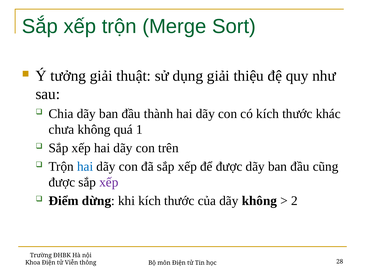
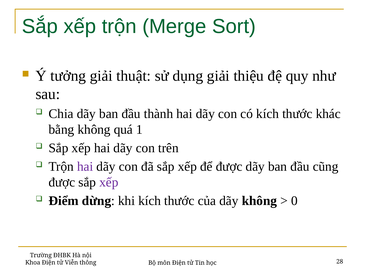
chưa: chưa -> bằng
hai at (85, 166) colour: blue -> purple
2: 2 -> 0
